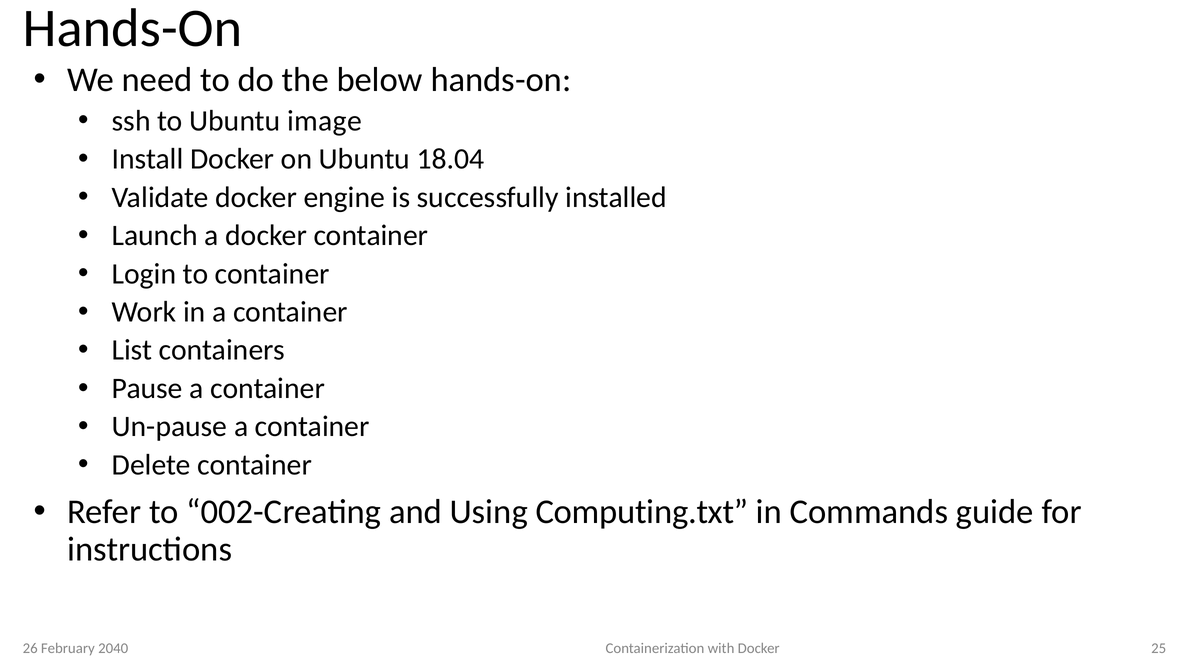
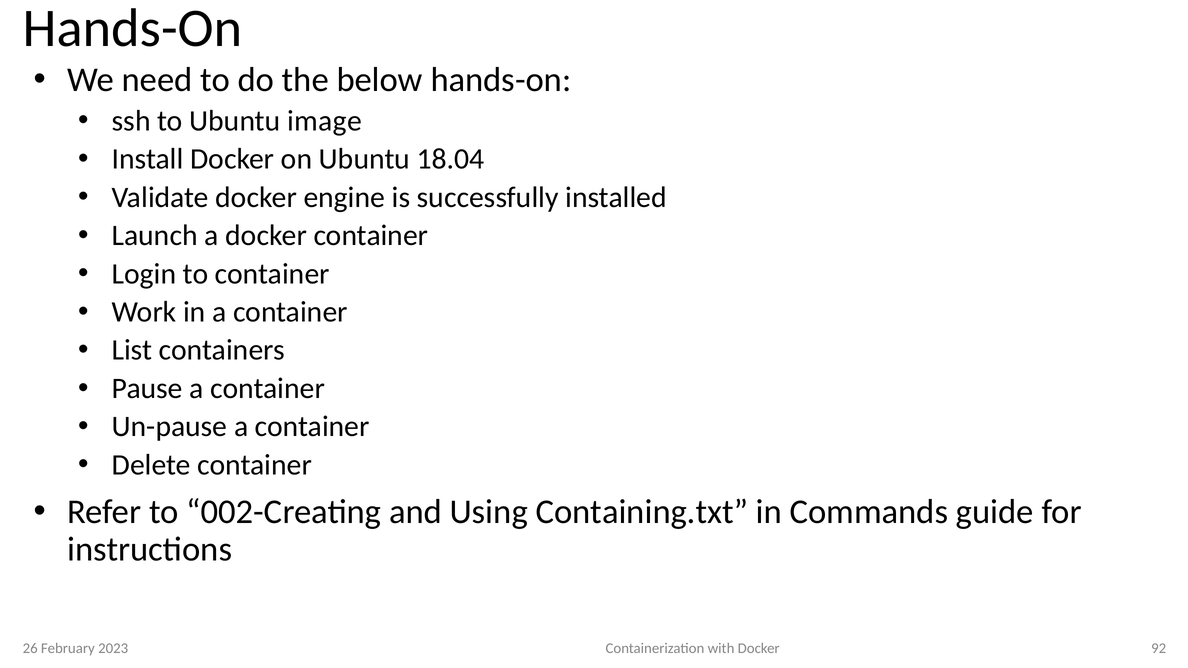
Computing.txt: Computing.txt -> Containing.txt
2040: 2040 -> 2023
25: 25 -> 92
